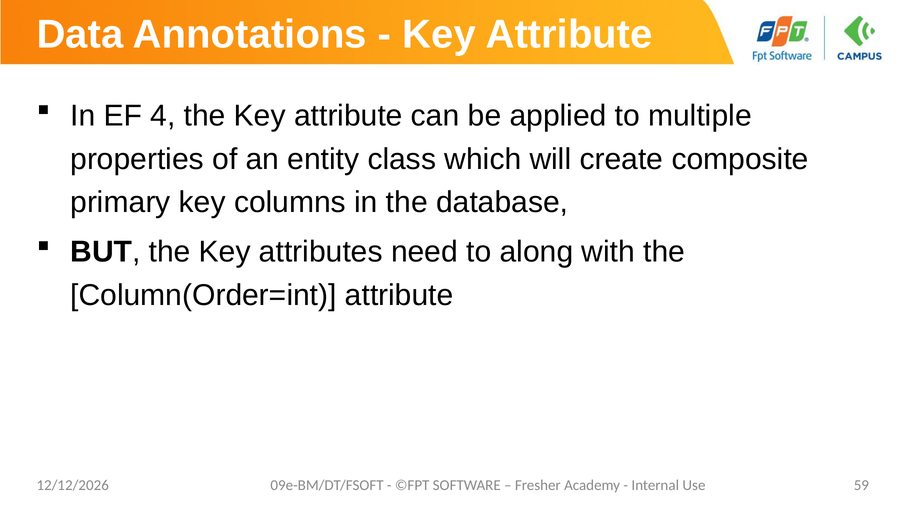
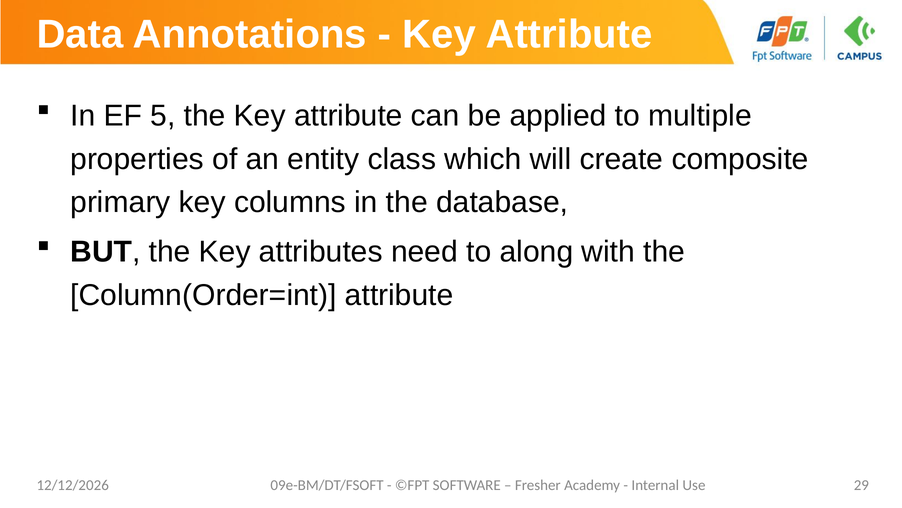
4: 4 -> 5
59: 59 -> 29
